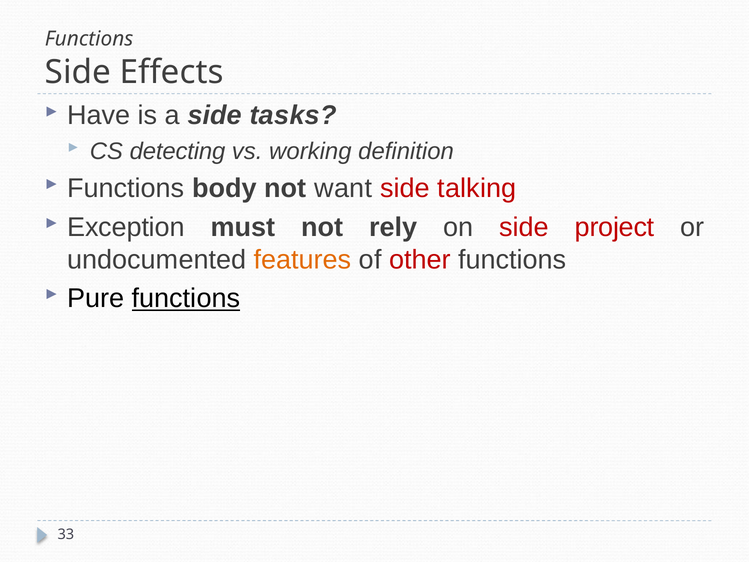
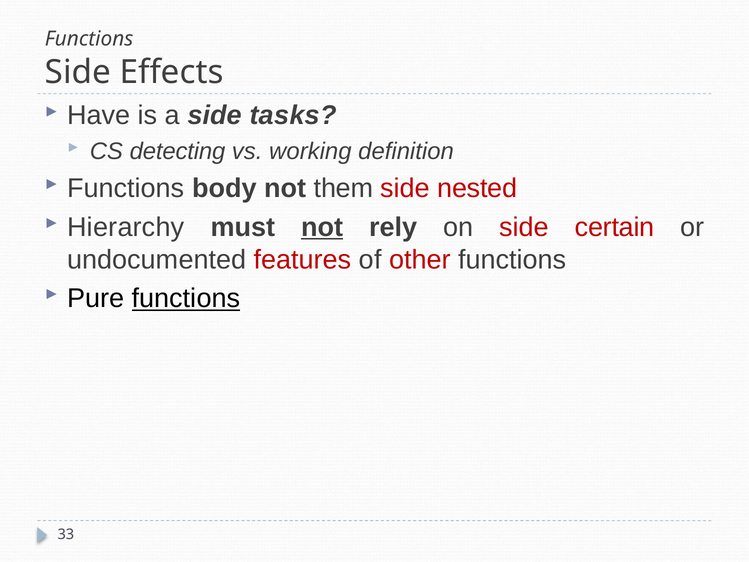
want: want -> them
talking: talking -> nested
Exception: Exception -> Hierarchy
not at (322, 227) underline: none -> present
project: project -> certain
features colour: orange -> red
